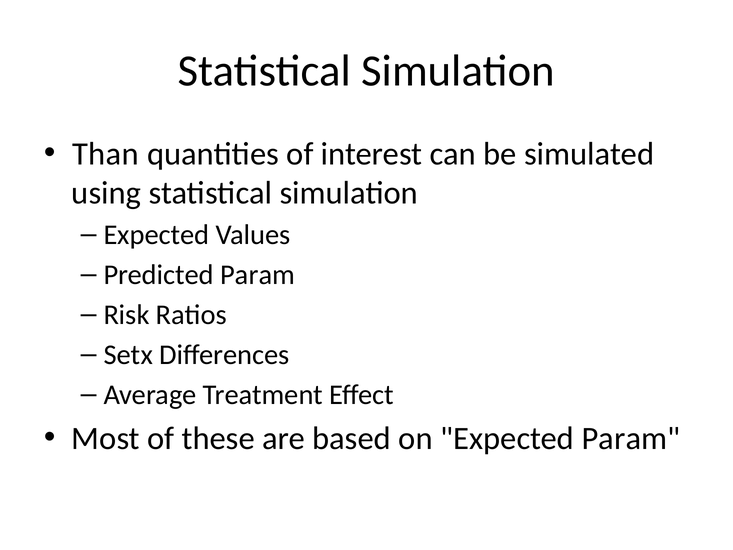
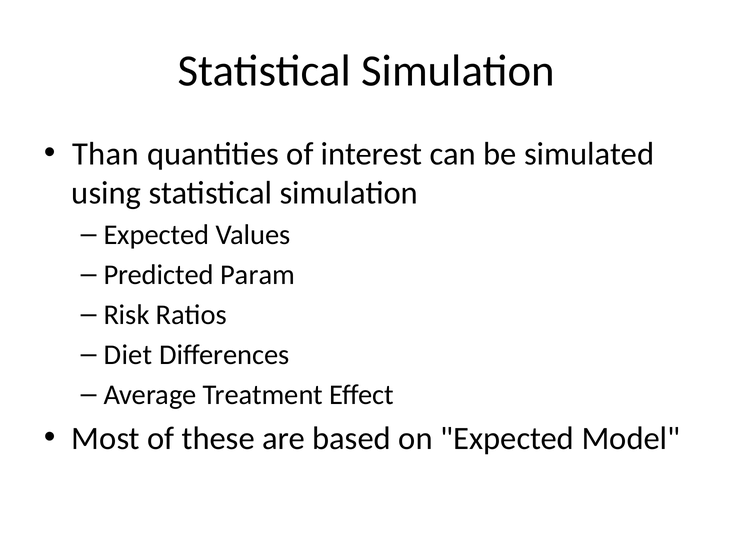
Setx: Setx -> Diet
Expected Param: Param -> Model
